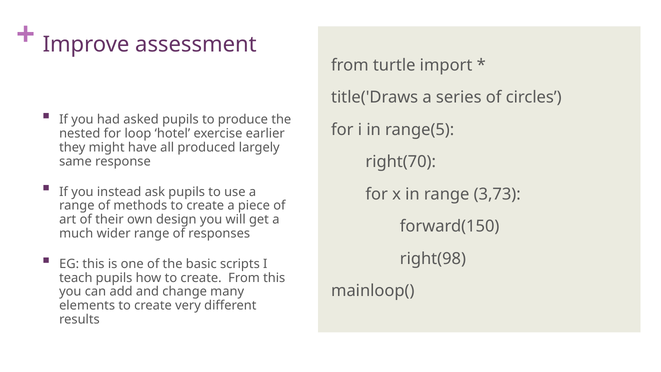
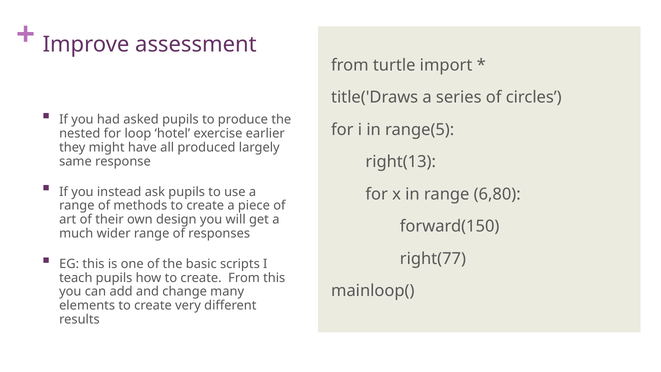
right(70: right(70 -> right(13
3,73: 3,73 -> 6,80
right(98: right(98 -> right(77
